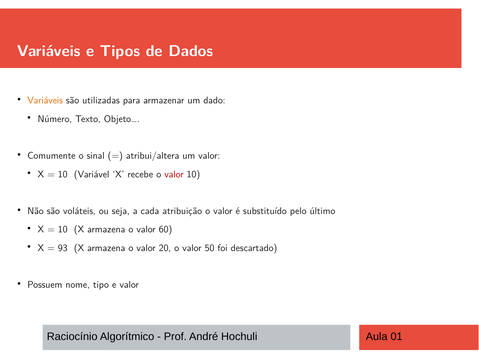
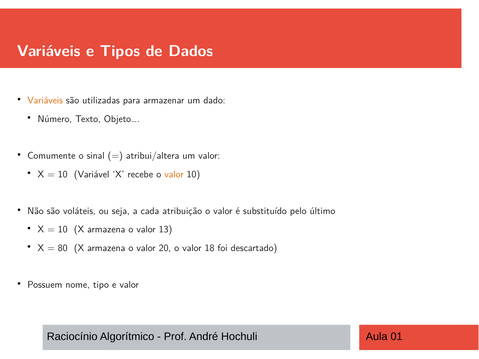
valor at (174, 174) colour: red -> orange
60: 60 -> 13
93: 93 -> 80
50: 50 -> 18
